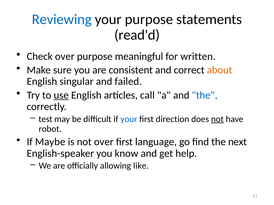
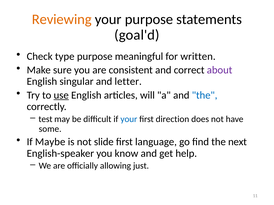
Reviewing colour: blue -> orange
read'd: read'd -> goal'd
Check over: over -> type
about colour: orange -> purple
failed: failed -> letter
call: call -> will
not at (217, 119) underline: present -> none
robot: robot -> some
not over: over -> slide
like: like -> just
